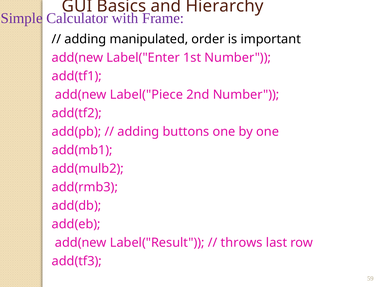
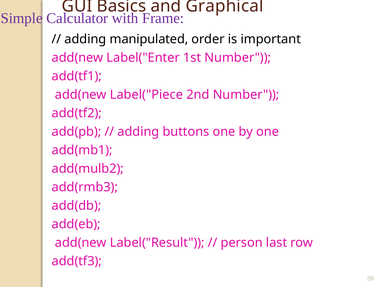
Hierarchy: Hierarchy -> Graphical
throws: throws -> person
